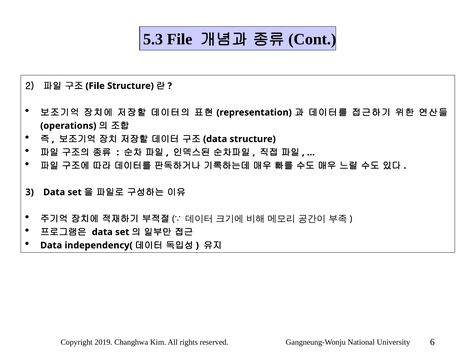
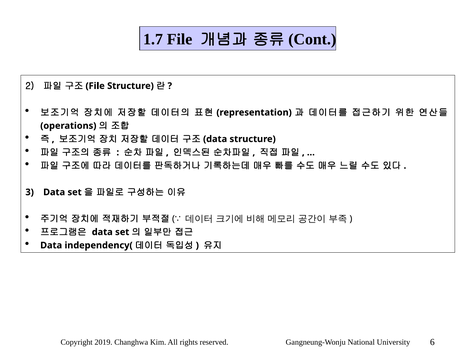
5.3: 5.3 -> 1.7
